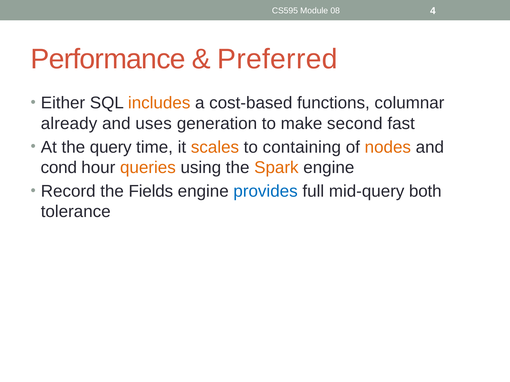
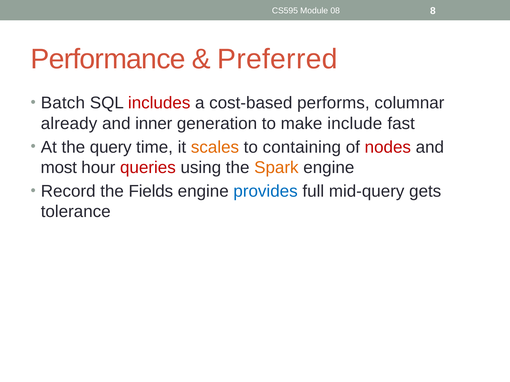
4: 4 -> 8
Either: Either -> Batch
includes colour: orange -> red
functions: functions -> performs
uses: uses -> inner
second: second -> include
nodes colour: orange -> red
cond: cond -> most
queries colour: orange -> red
both: both -> gets
